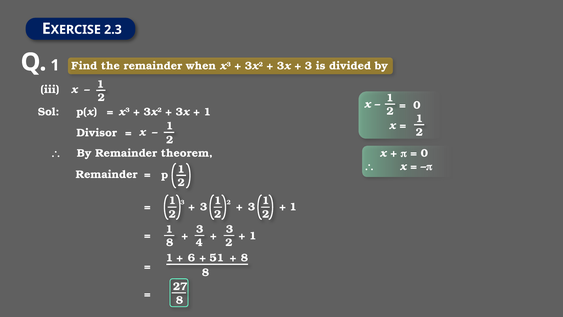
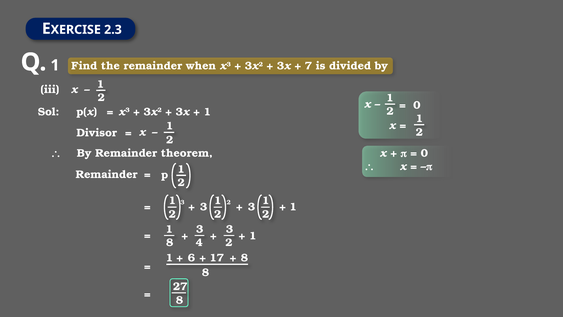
3 at (308, 66): 3 -> 7
51: 51 -> 17
